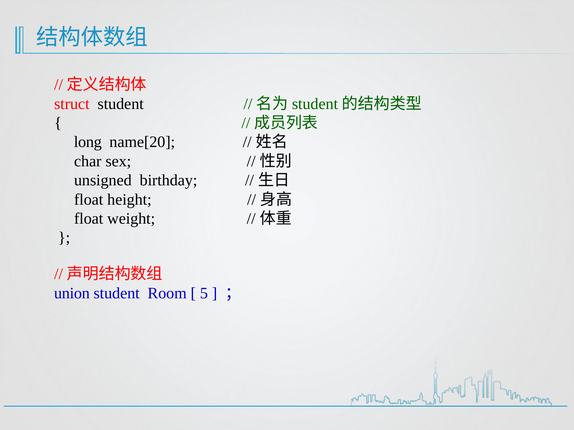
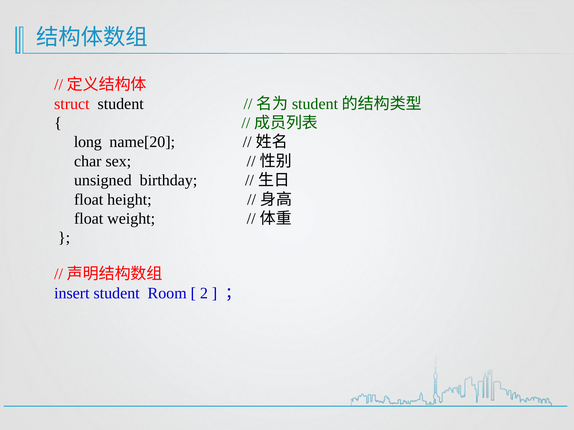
union: union -> insert
5: 5 -> 2
